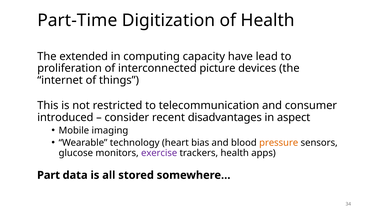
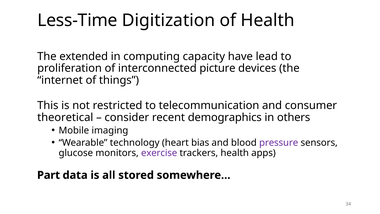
Part-Time: Part-Time -> Less-Time
introduced: introduced -> theoretical
disadvantages: disadvantages -> demographics
aspect: aspect -> others
pressure colour: orange -> purple
